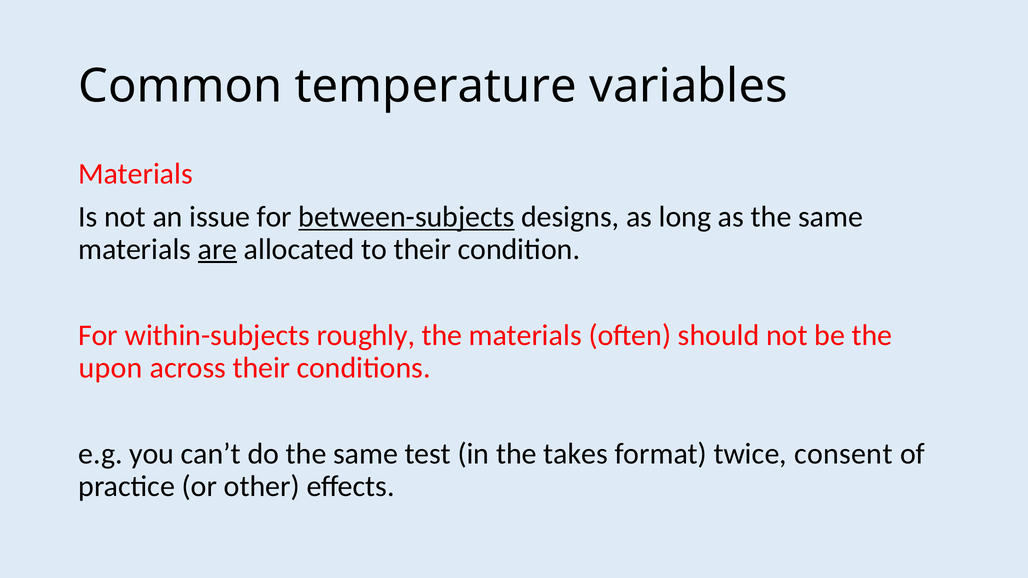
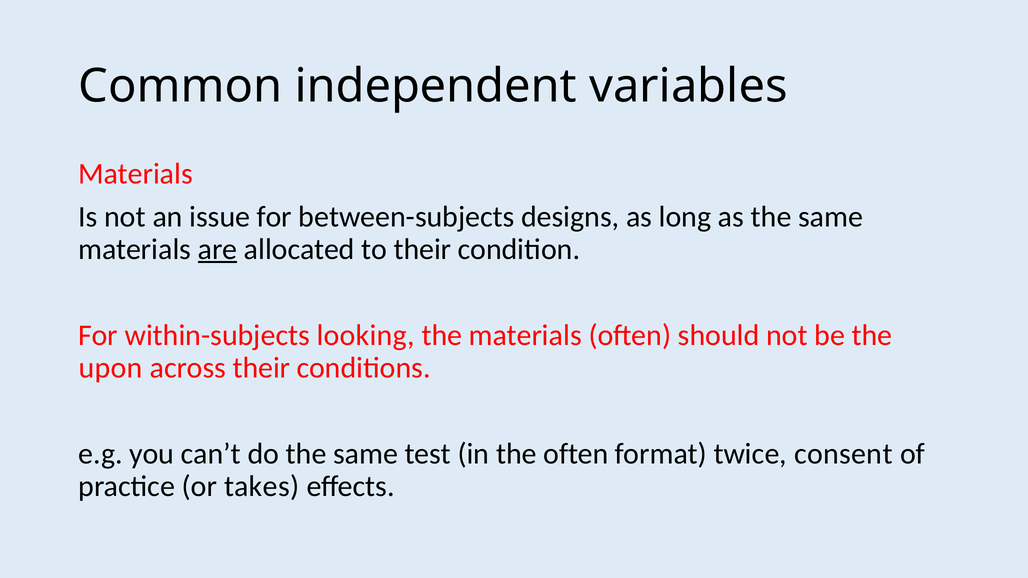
temperature: temperature -> independent
between-subjects underline: present -> none
roughly: roughly -> looking
the takes: takes -> often
other: other -> takes
